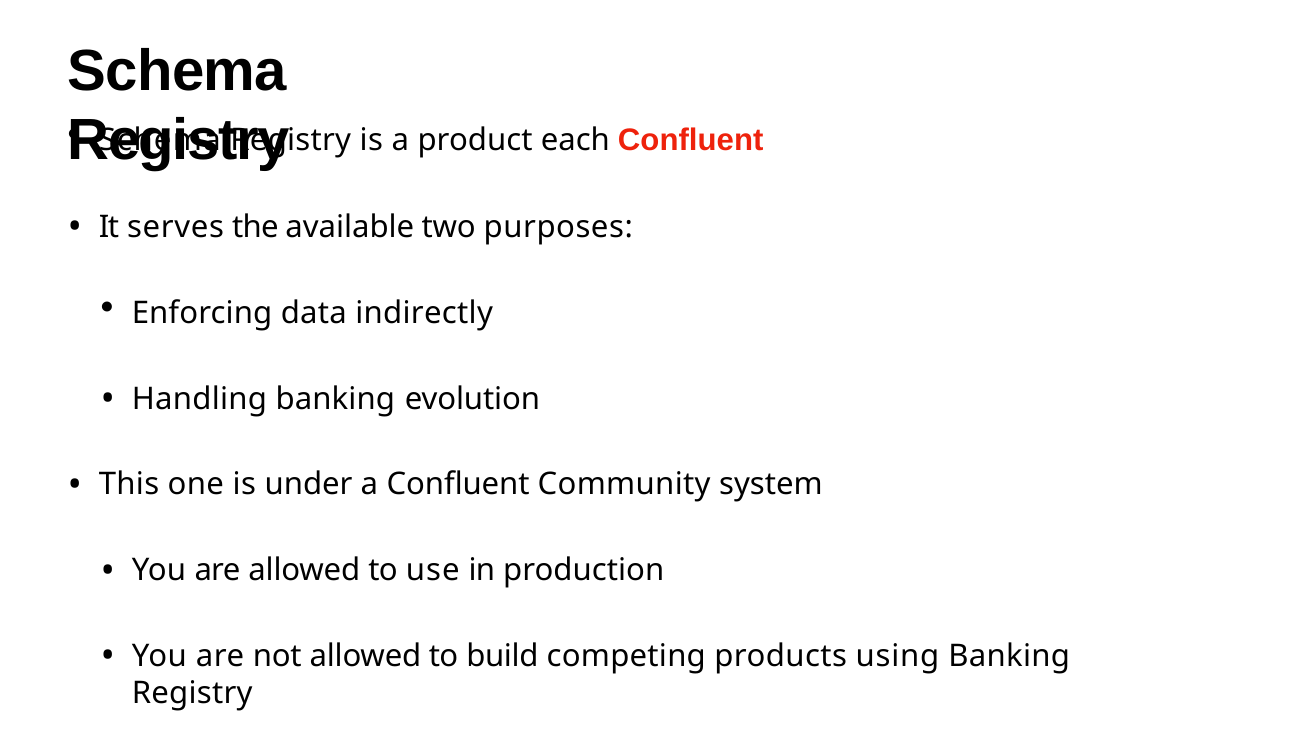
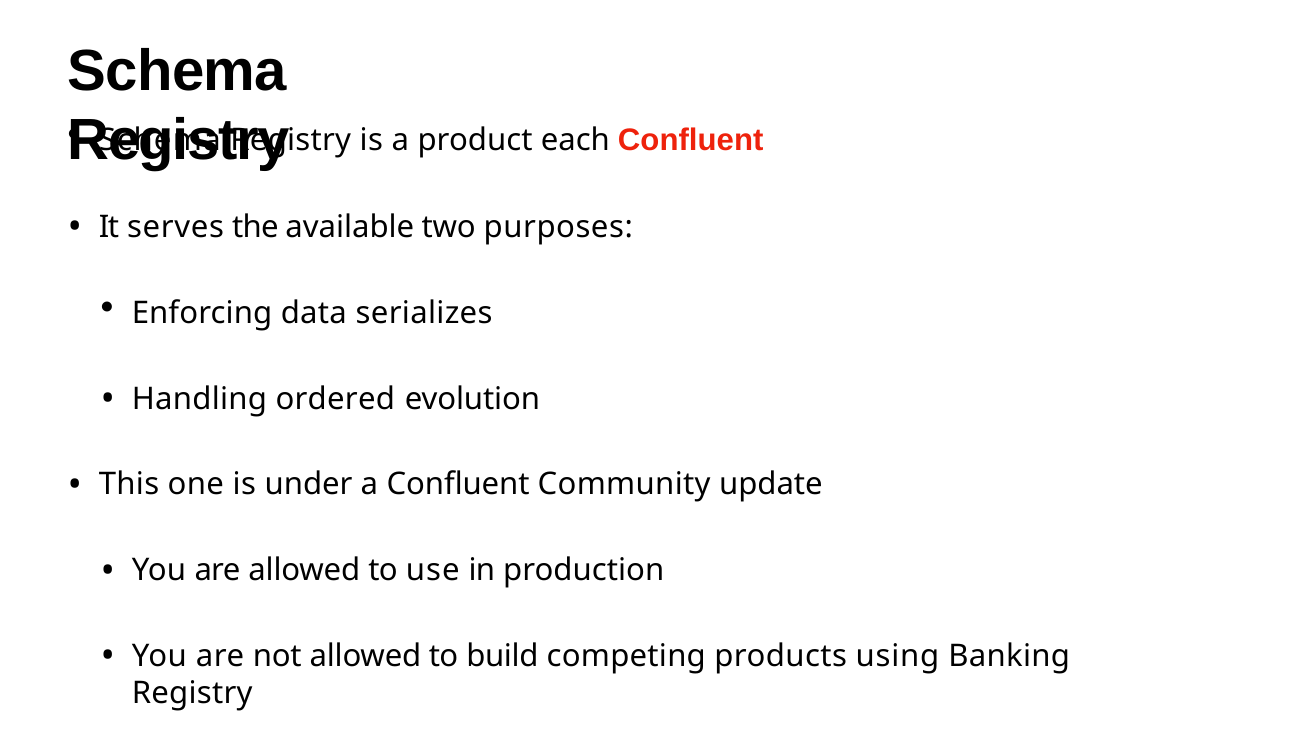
indirectly: indirectly -> serializes
Handling banking: banking -> ordered
system: system -> update
